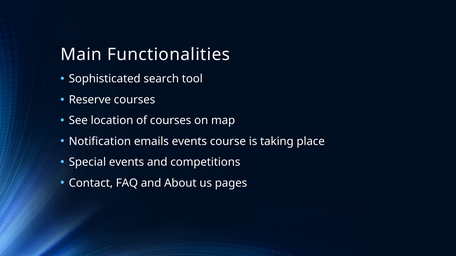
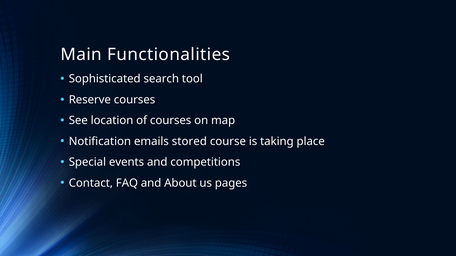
emails events: events -> stored
